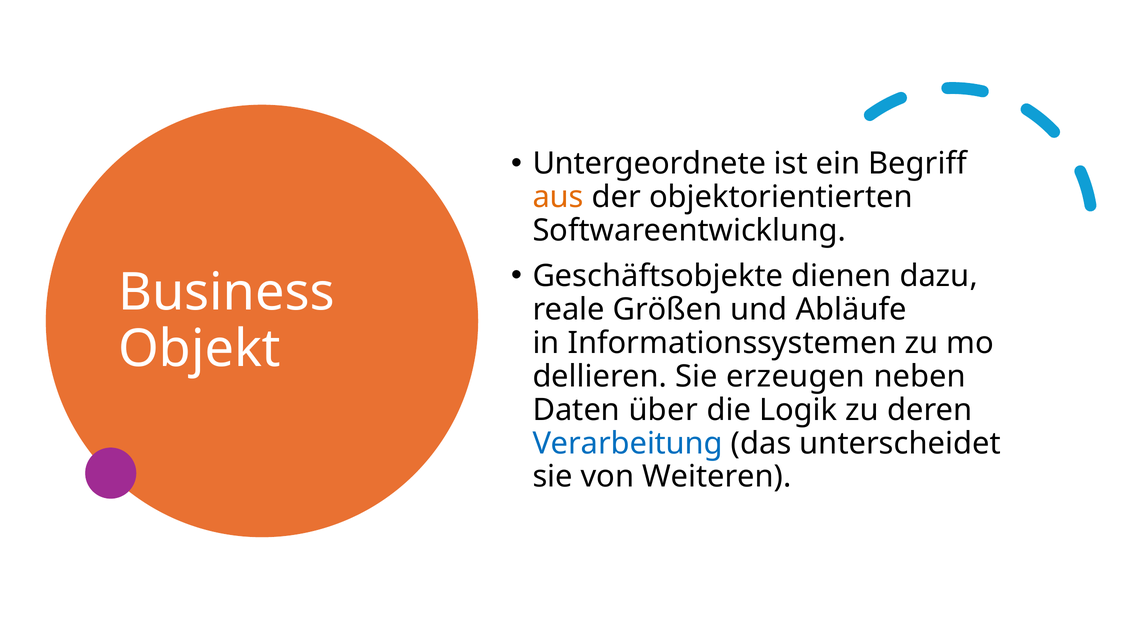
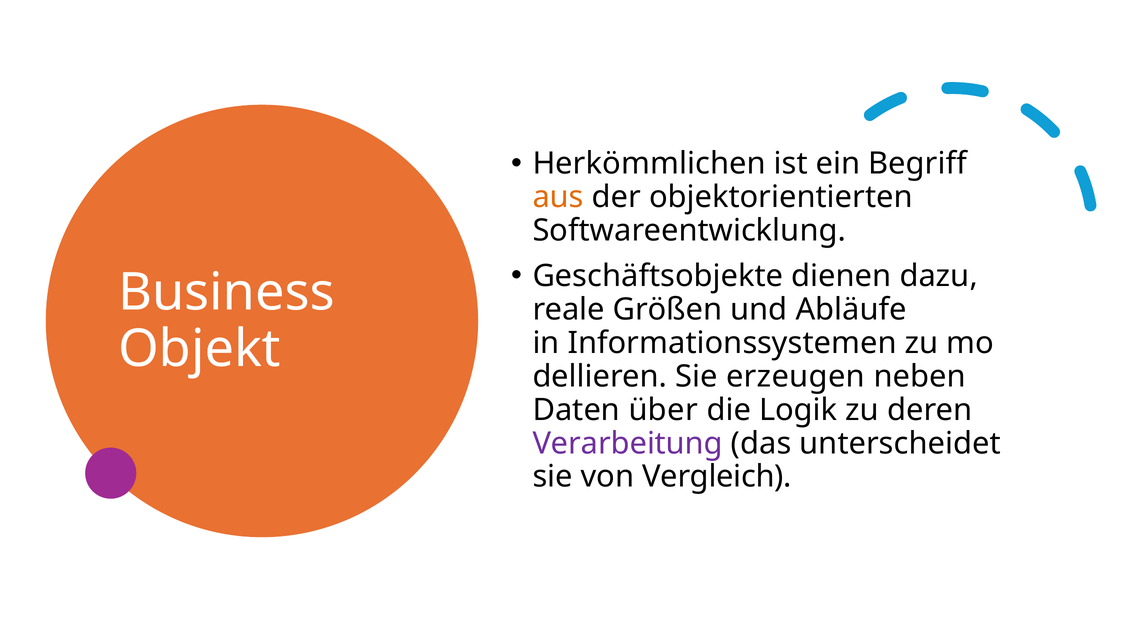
Untergeordnete: Untergeordnete -> Herkömmlichen
Verarbeitung colour: blue -> purple
Weiteren: Weiteren -> Vergleich
